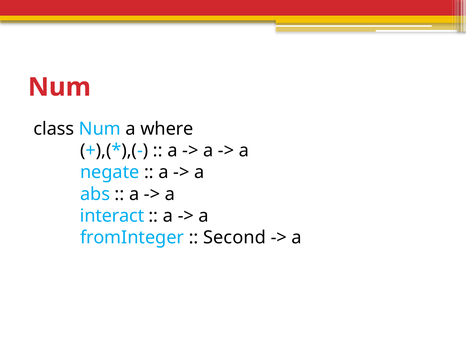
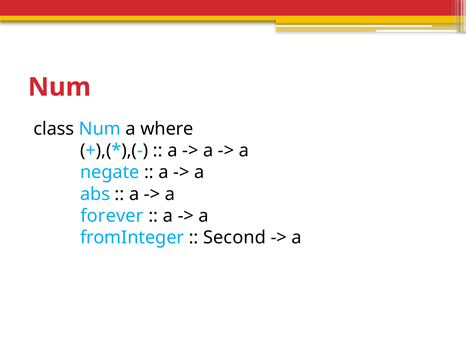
interact: interact -> forever
